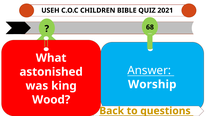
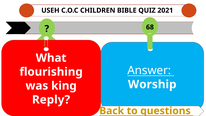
astonished: astonished -> flourishing
Wood: Wood -> Reply
